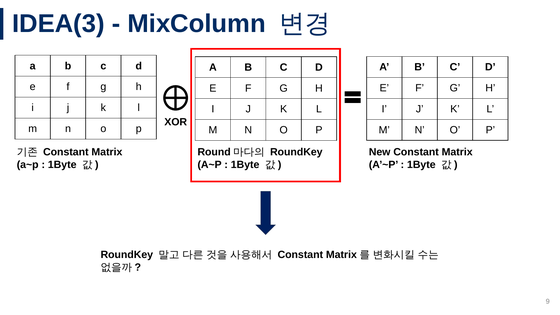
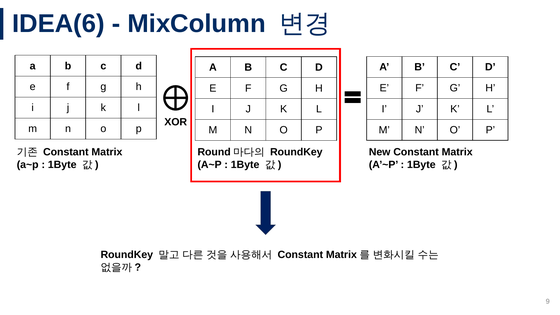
IDEA(3: IDEA(3 -> IDEA(6
